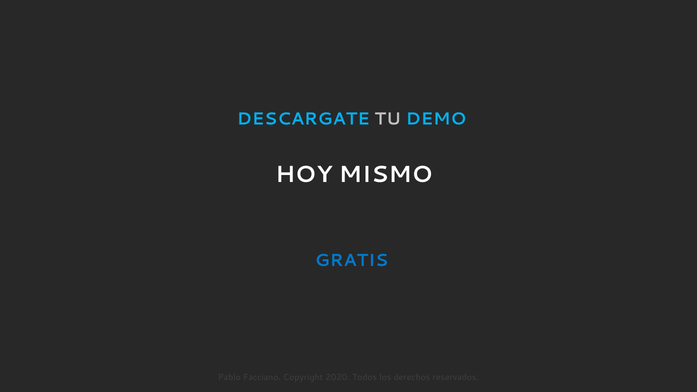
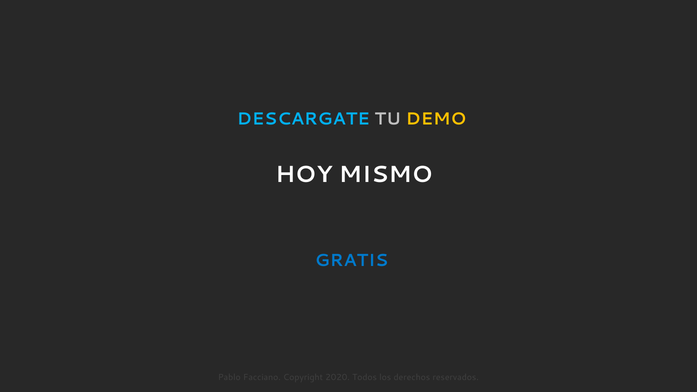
DEMO colour: light blue -> yellow
